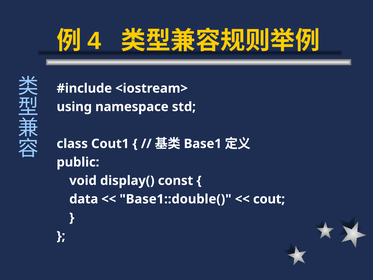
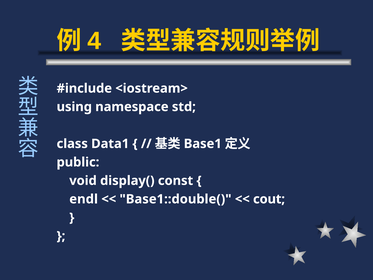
Cout1: Cout1 -> Data1
data: data -> endl
